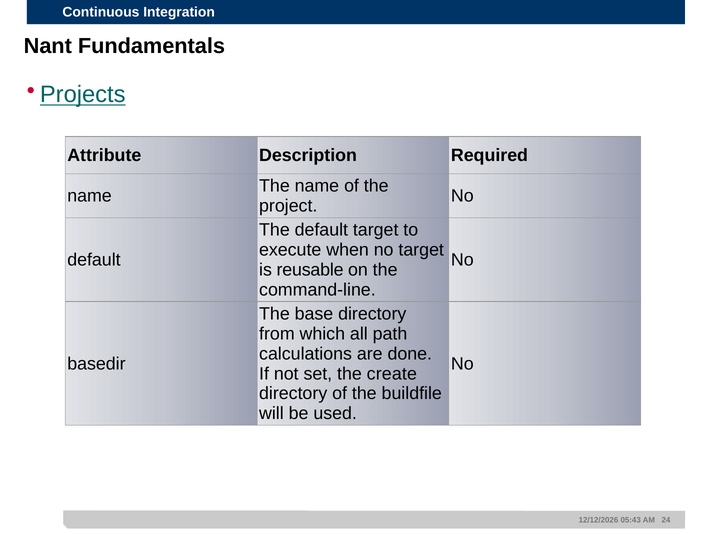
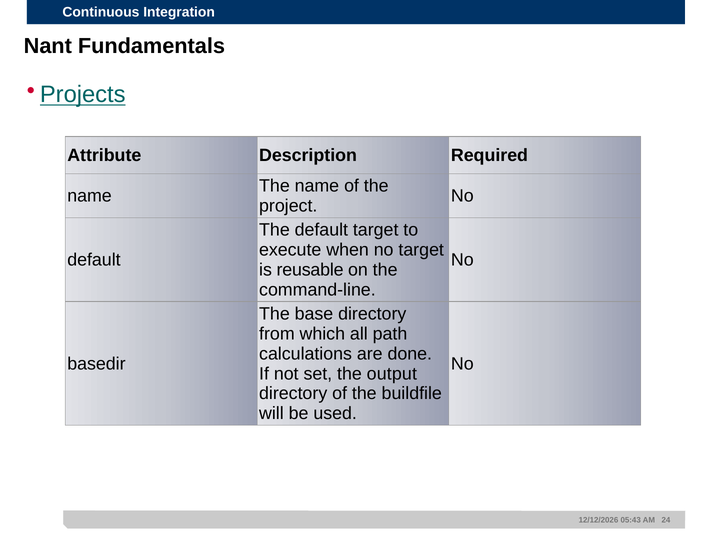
create: create -> output
